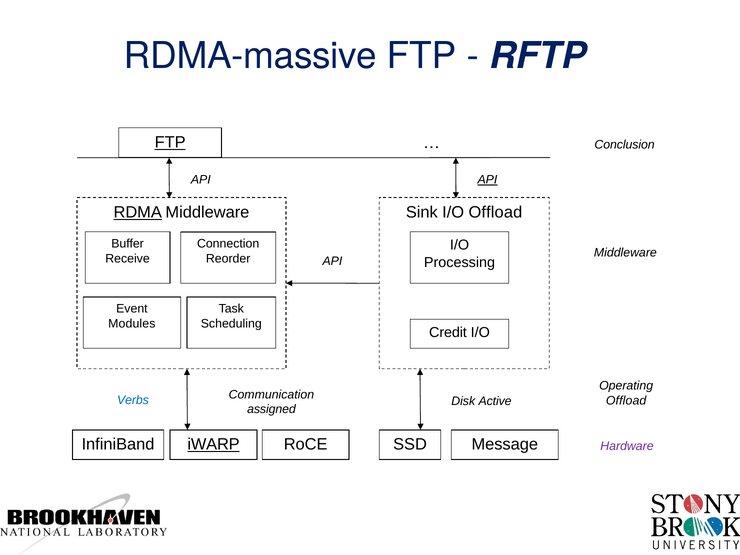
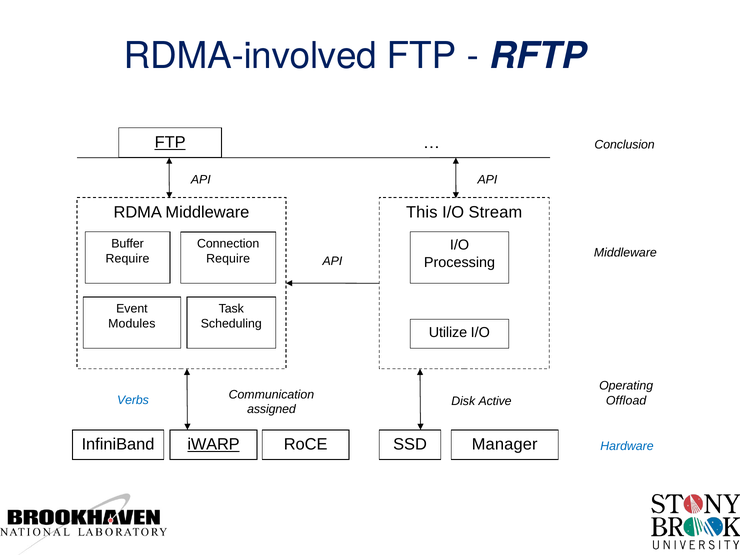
RDMA-massive: RDMA-massive -> RDMA-involved
API at (487, 180) underline: present -> none
RDMA underline: present -> none
Sink: Sink -> This
I/O Offload: Offload -> Stream
Receive at (128, 259): Receive -> Require
Reorder at (228, 259): Reorder -> Require
Credit: Credit -> Utilize
Message: Message -> Manager
Hardware colour: purple -> blue
